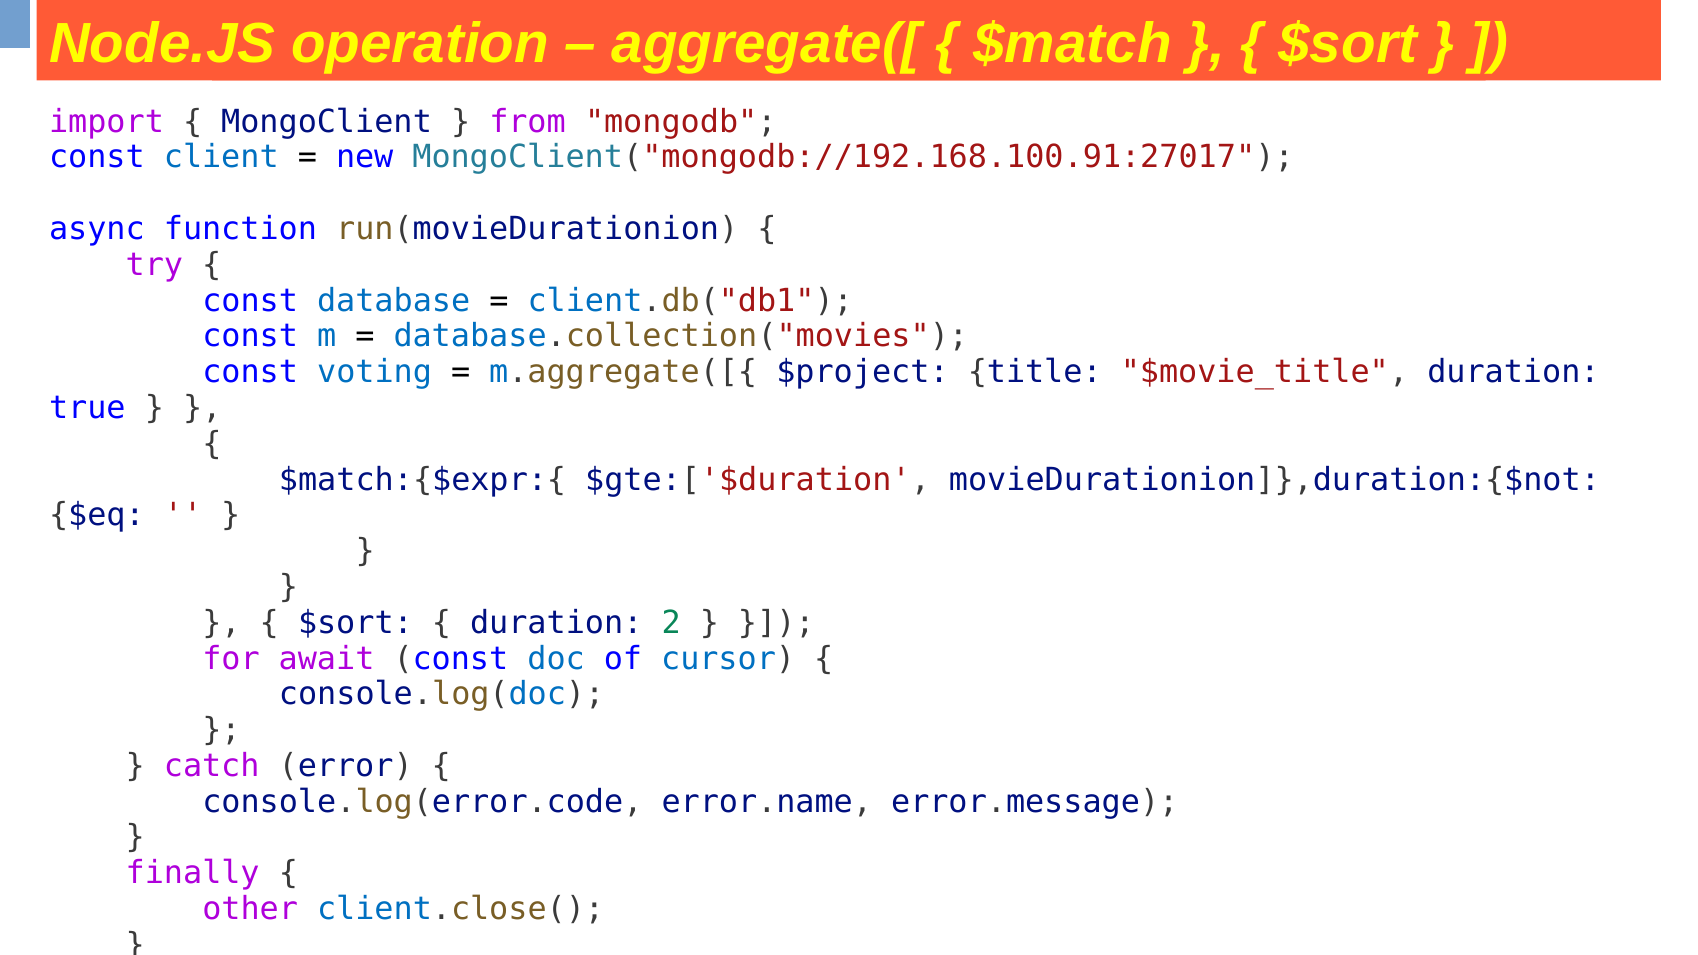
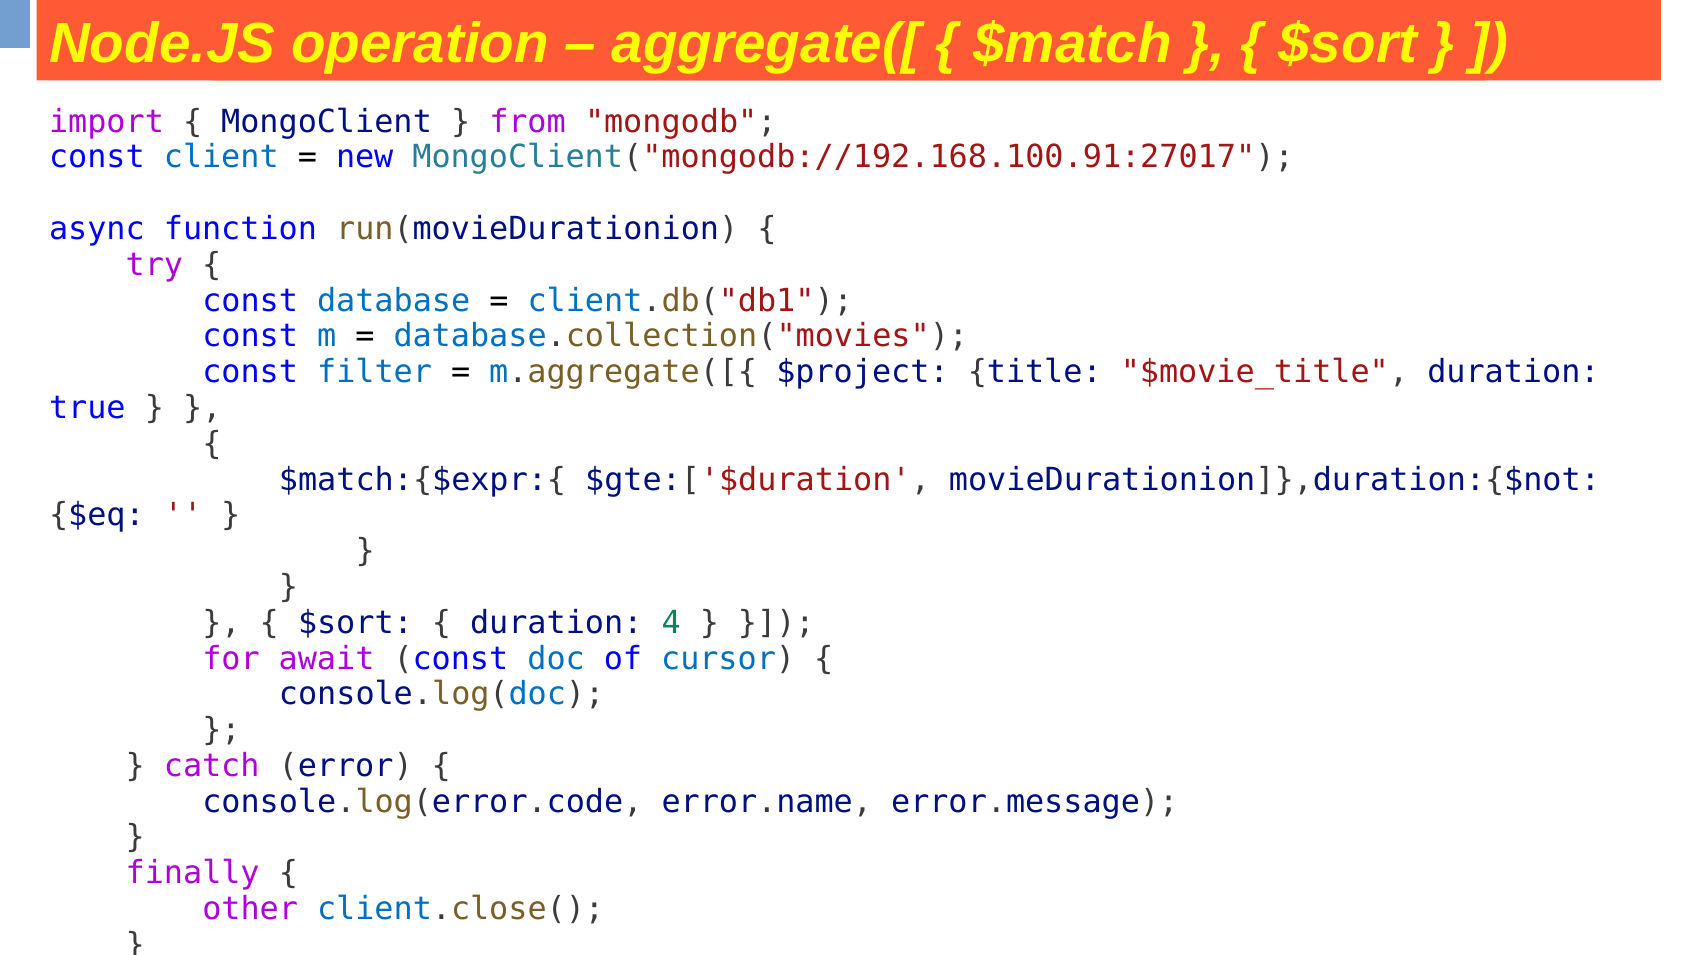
voting: voting -> filter
2: 2 -> 4
